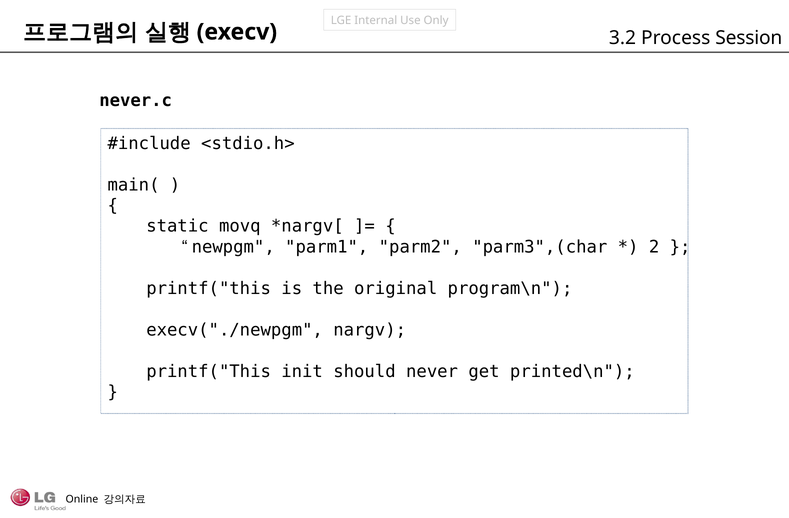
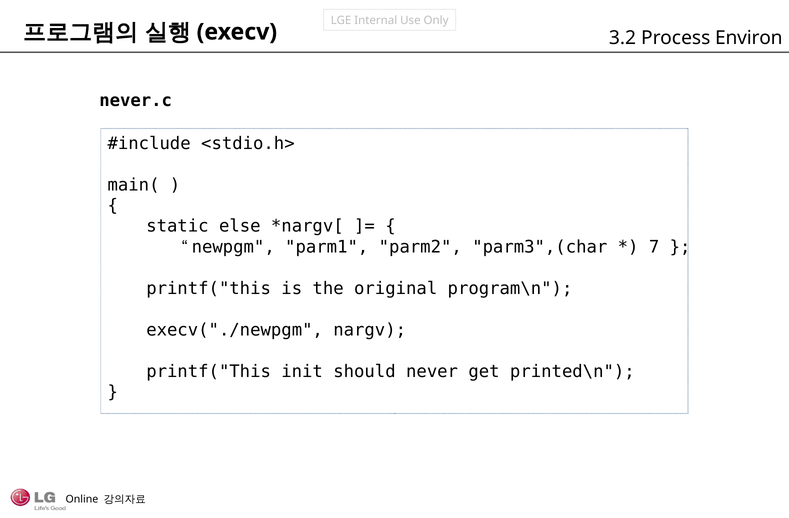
Session: Session -> Environ
movq: movq -> else
2: 2 -> 7
